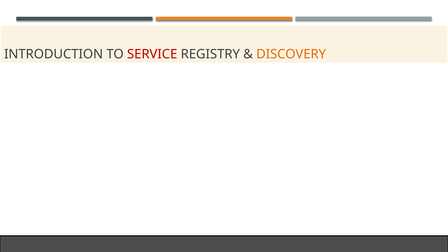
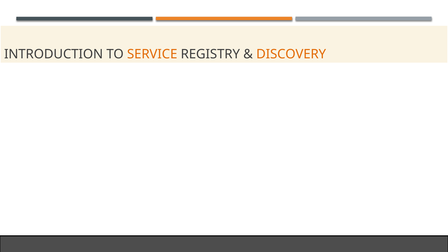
SERVICE colour: red -> orange
